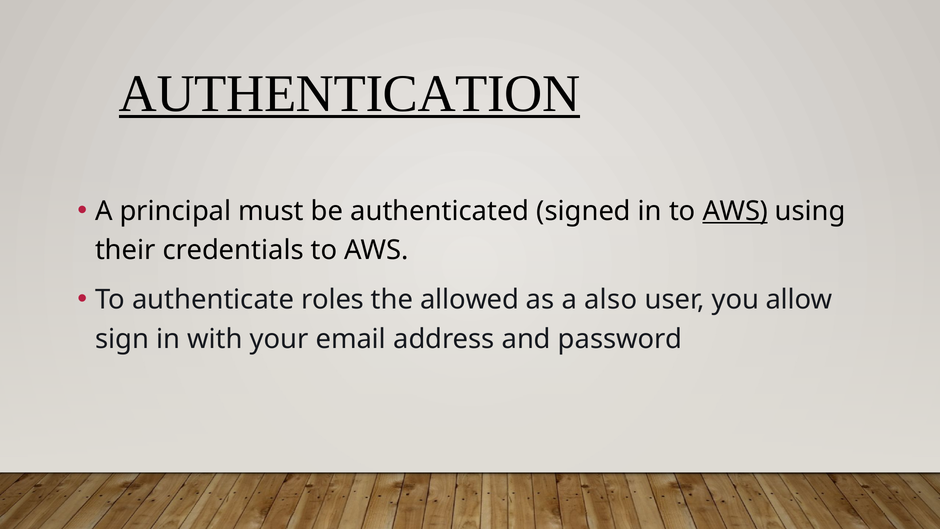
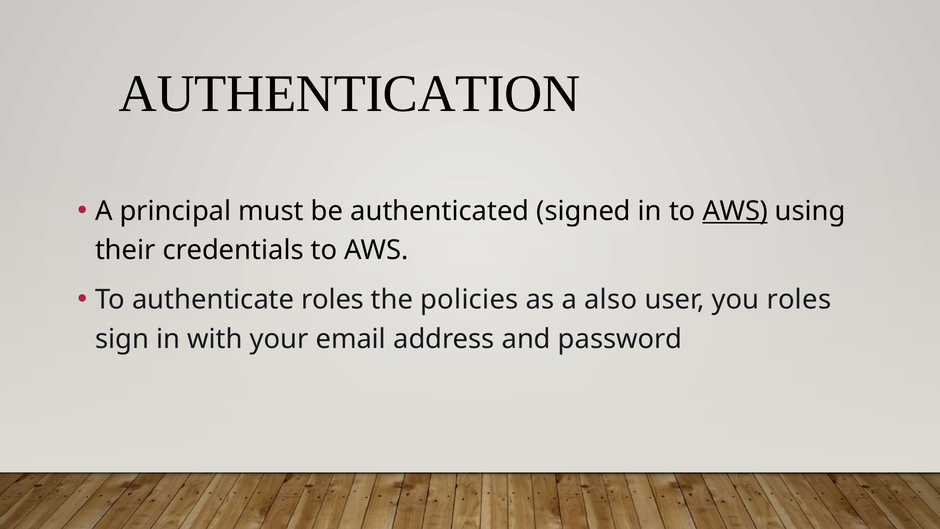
AUTHENTICATION underline: present -> none
allowed: allowed -> policies
you allow: allow -> roles
